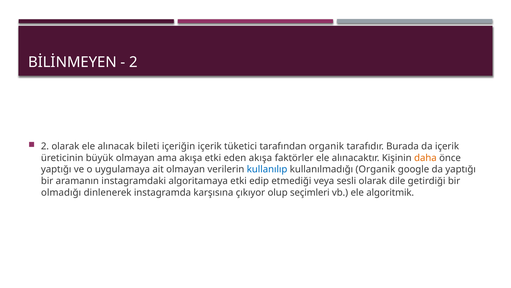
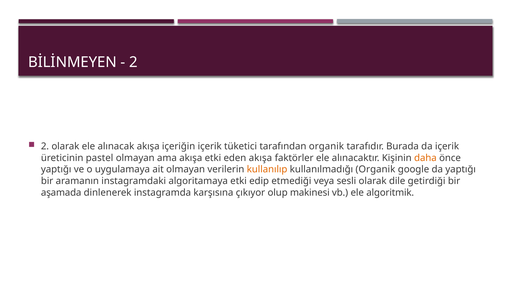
alınacak bileti: bileti -> akışa
büyük: büyük -> pastel
kullanılıp colour: blue -> orange
olmadığı: olmadığı -> aşamada
seçimleri: seçimleri -> makinesi
